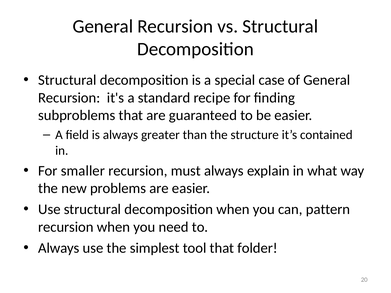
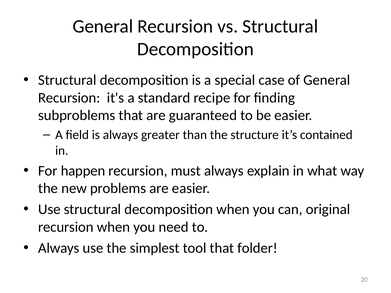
smaller: smaller -> happen
pattern: pattern -> original
